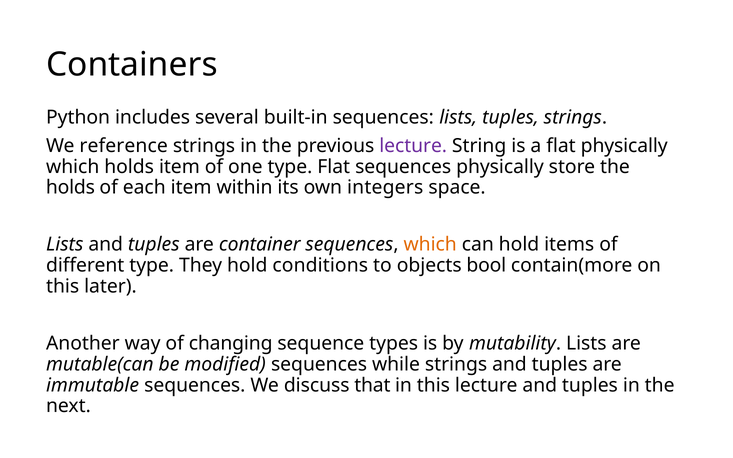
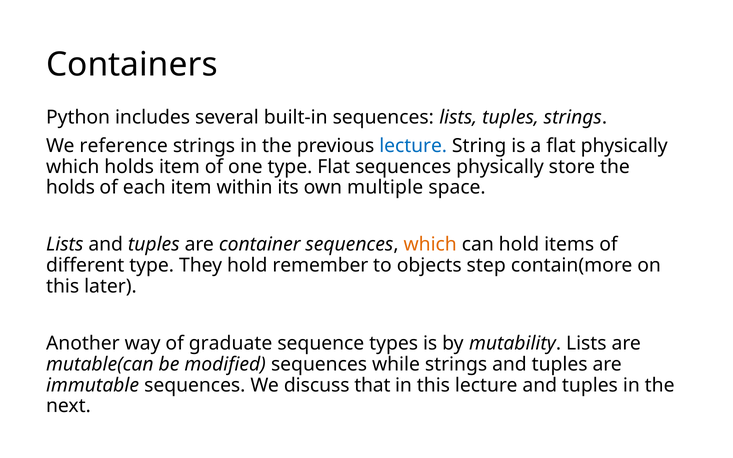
lecture at (413, 146) colour: purple -> blue
integers: integers -> multiple
conditions: conditions -> remember
bool: bool -> step
changing: changing -> graduate
